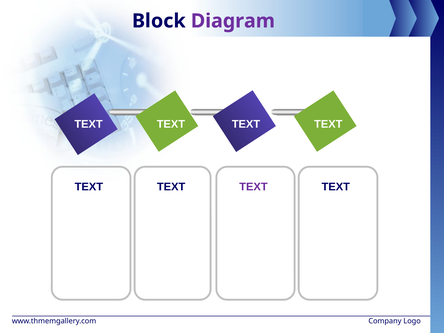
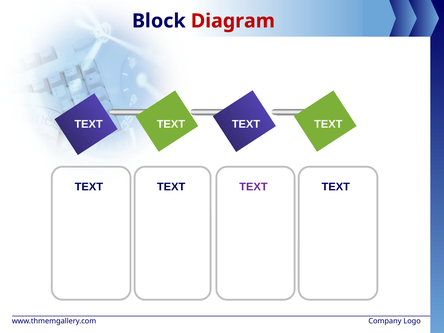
Diagram colour: purple -> red
